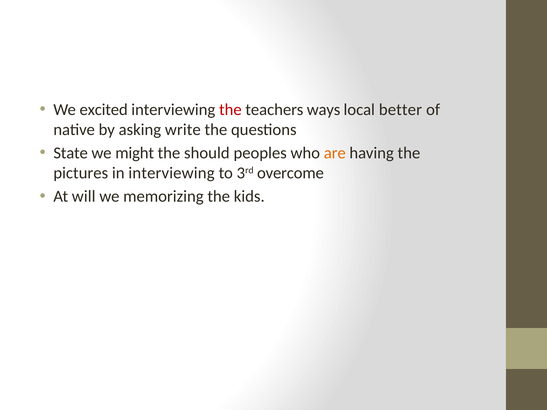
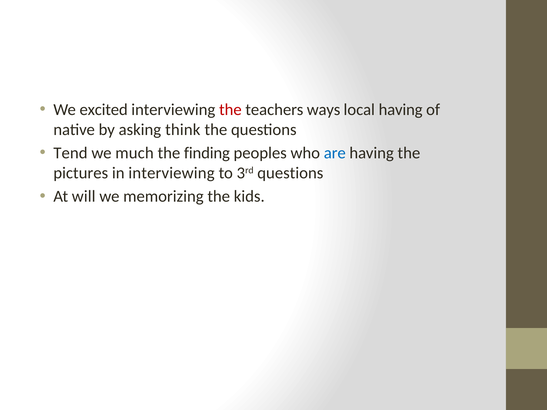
local better: better -> having
write: write -> think
State: State -> Tend
might: might -> much
should: should -> finding
are colour: orange -> blue
3rd overcome: overcome -> questions
